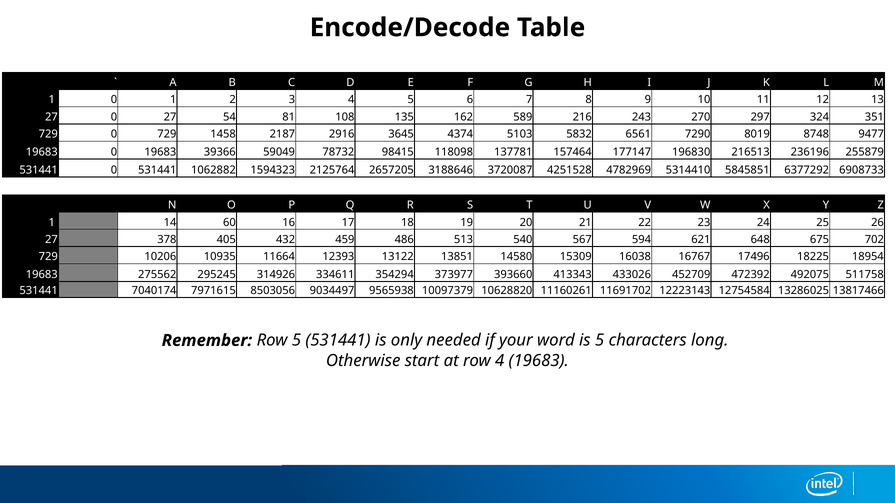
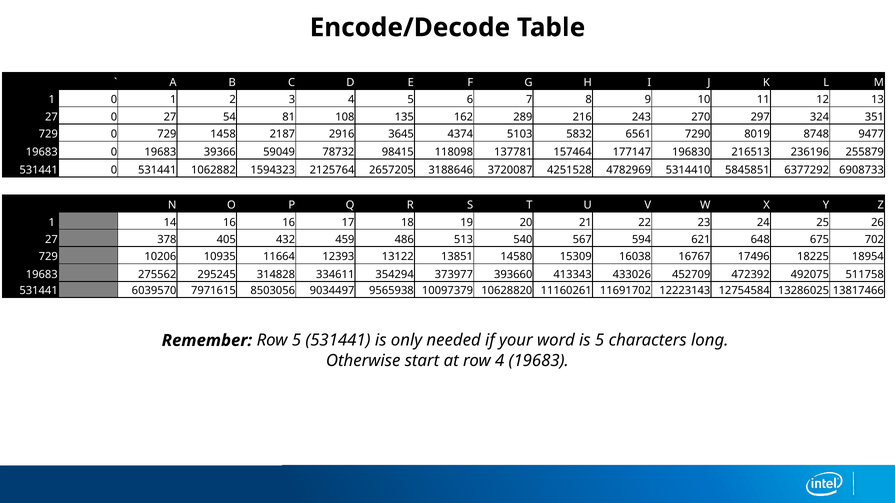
589: 589 -> 289
14 60: 60 -> 16
314926: 314926 -> 314828
7040174: 7040174 -> 6039570
